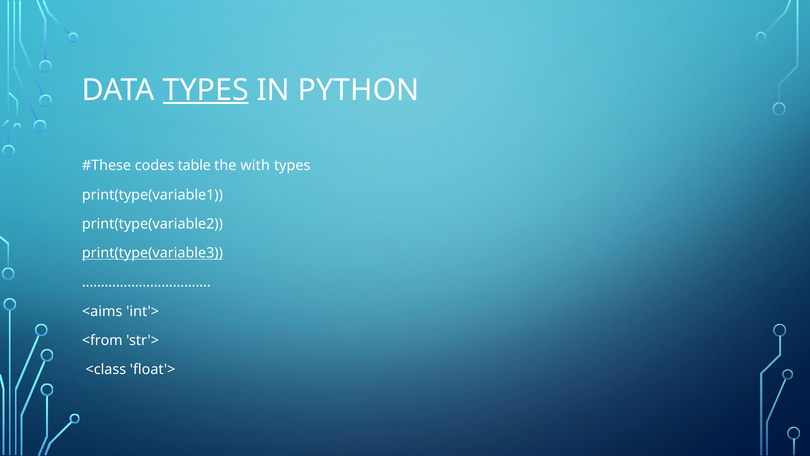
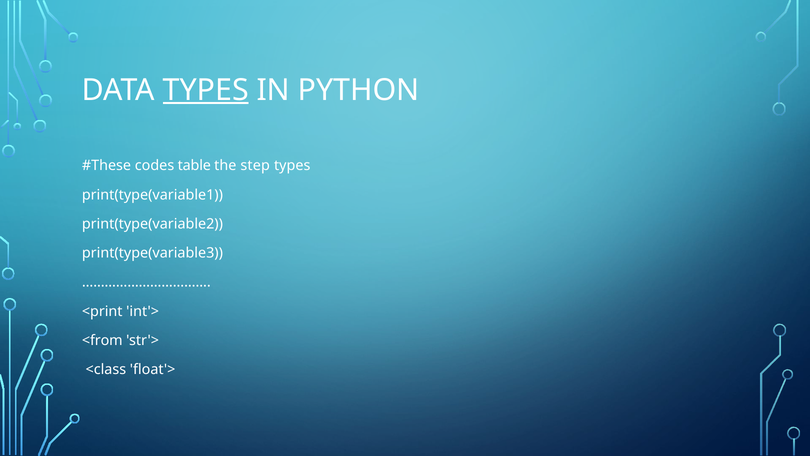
with: with -> step
print(type(variable3 underline: present -> none
<aims: <aims -> <print
